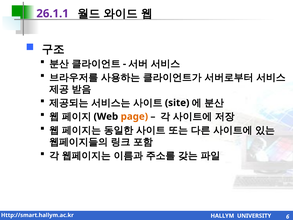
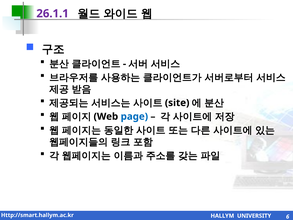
page colour: orange -> blue
